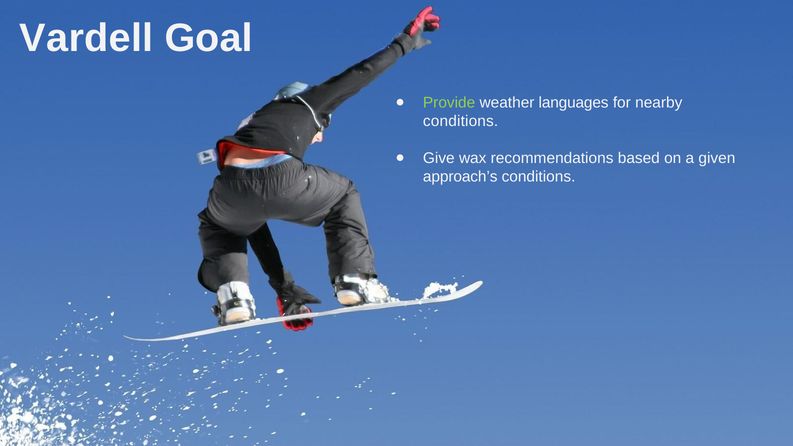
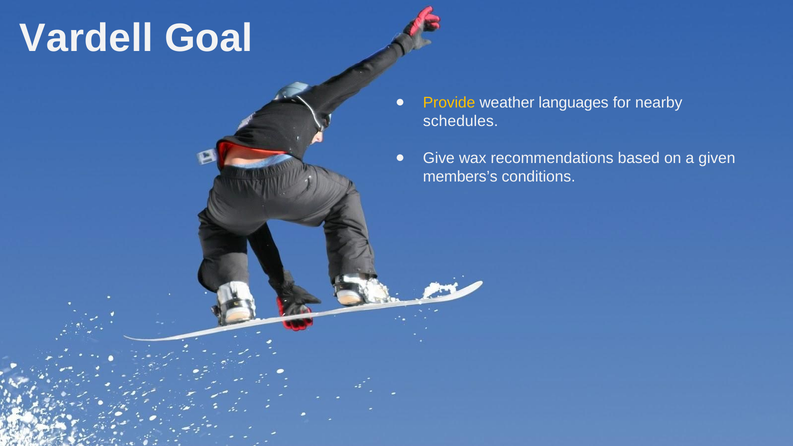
Provide colour: light green -> yellow
conditions at (461, 121): conditions -> schedules
approach’s: approach’s -> members’s
